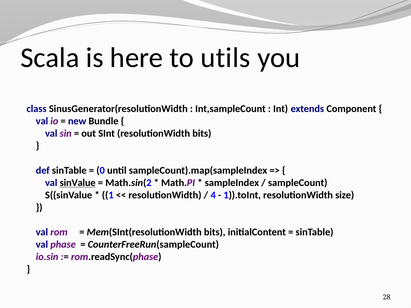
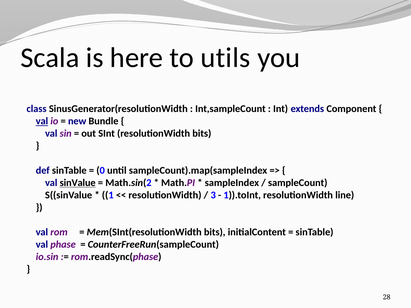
val at (42, 121) underline: none -> present
4: 4 -> 3
size: size -> line
